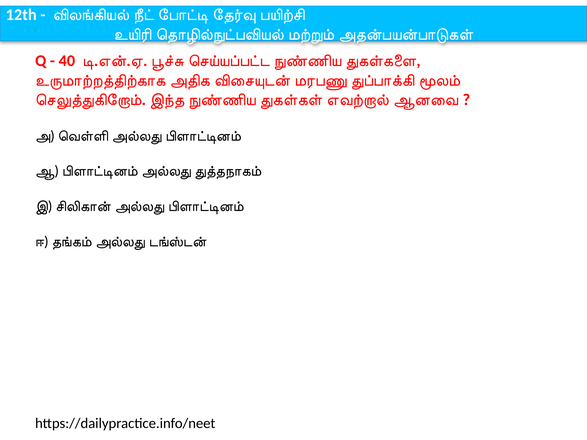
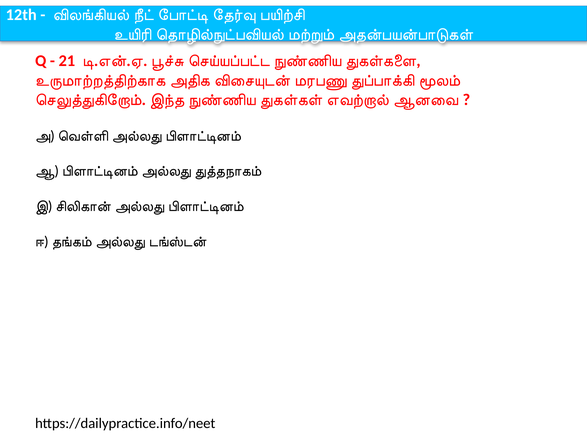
40: 40 -> 21
